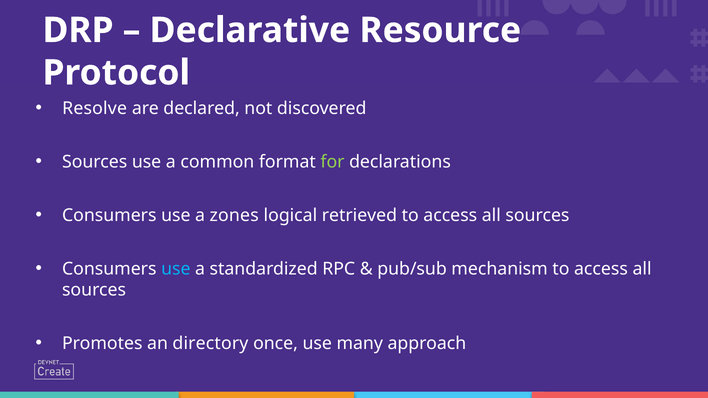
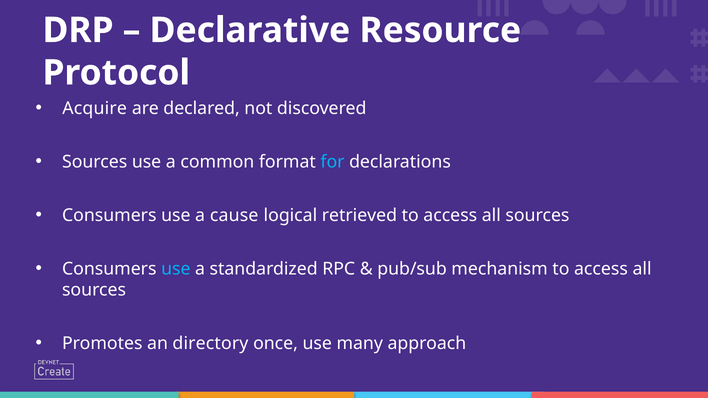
Resolve: Resolve -> Acquire
for colour: light green -> light blue
zones: zones -> cause
